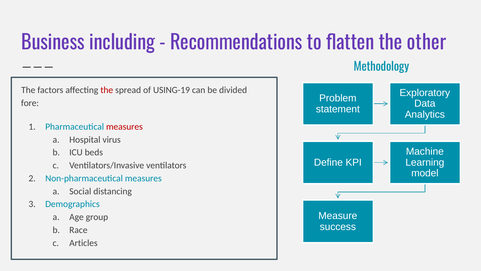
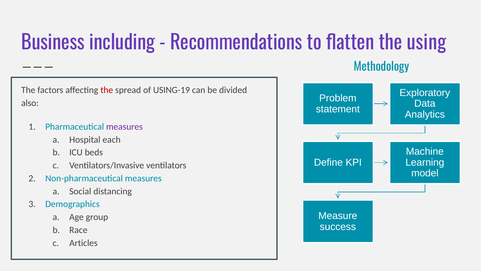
other: other -> using
fore: fore -> also
measures at (124, 126) colour: red -> purple
virus: virus -> each
